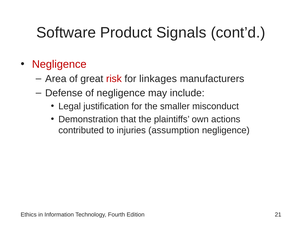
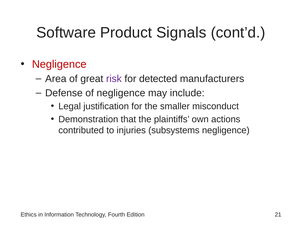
risk colour: red -> purple
linkages: linkages -> detected
assumption: assumption -> subsystems
